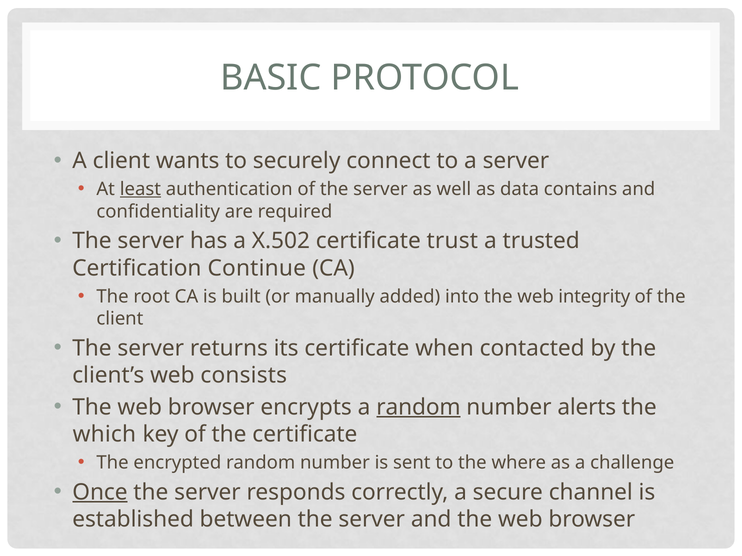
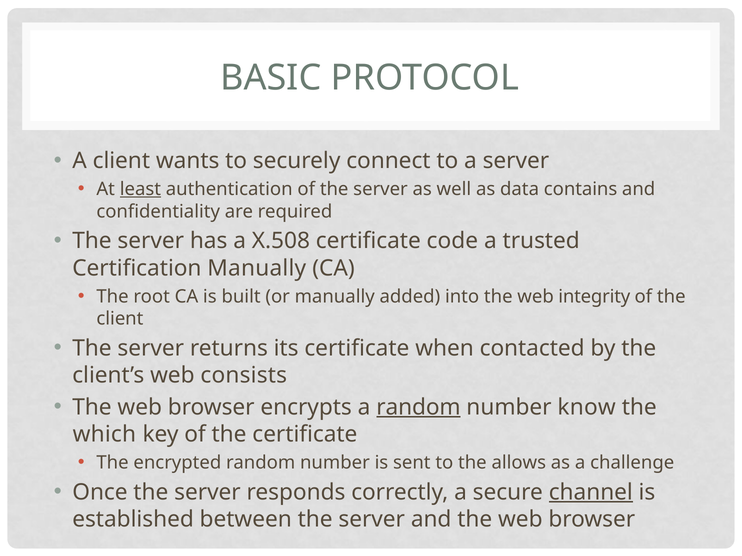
X.502: X.502 -> X.508
trust: trust -> code
Certification Continue: Continue -> Manually
alerts: alerts -> know
where: where -> allows
Once underline: present -> none
channel underline: none -> present
